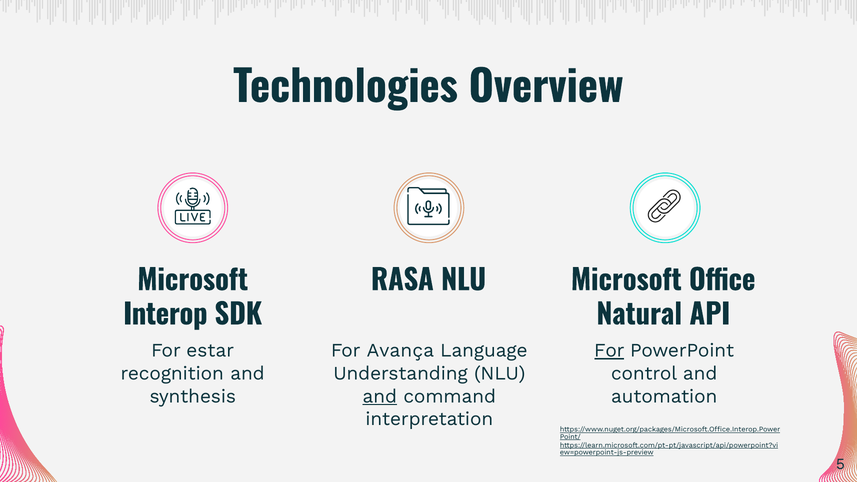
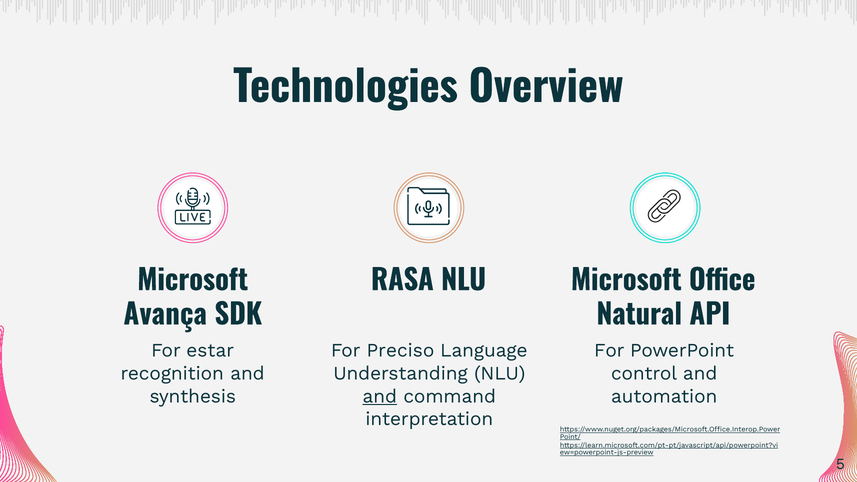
Interop: Interop -> Avança
Avança: Avança -> Preciso
For at (609, 351) underline: present -> none
